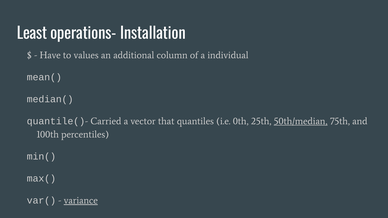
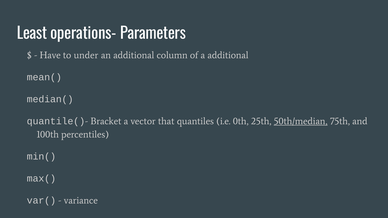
Installation: Installation -> Parameters
values: values -> under
a individual: individual -> additional
Carried: Carried -> Bracket
variance underline: present -> none
